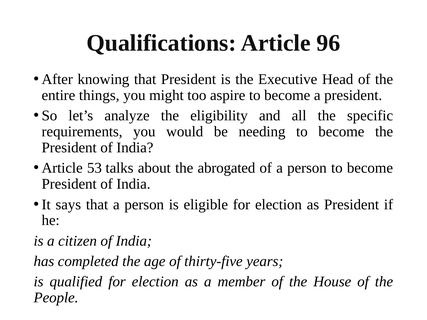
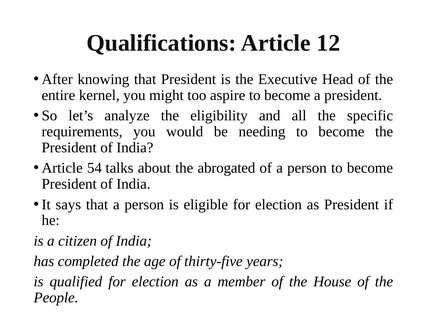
96: 96 -> 12
things: things -> kernel
53: 53 -> 54
